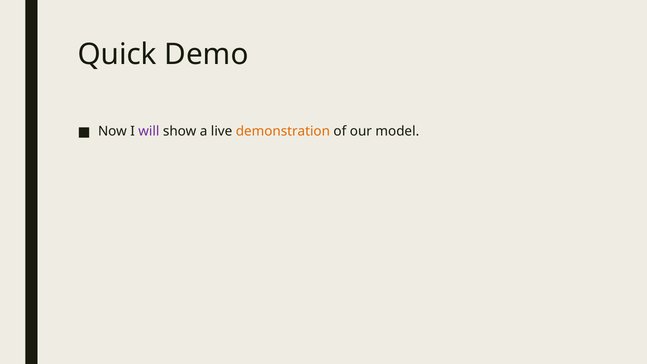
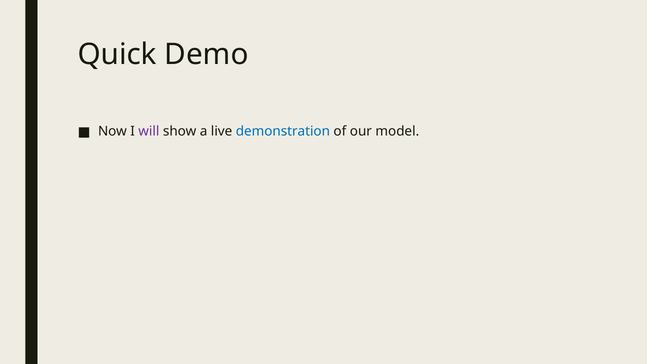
demonstration colour: orange -> blue
